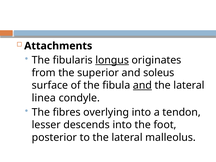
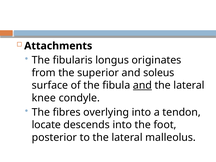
longus underline: present -> none
linea: linea -> knee
lesser: lesser -> locate
